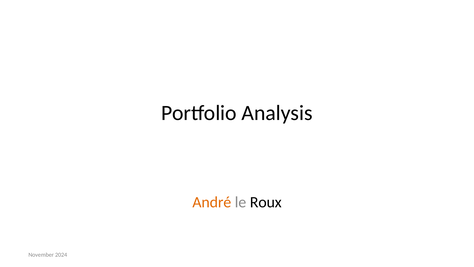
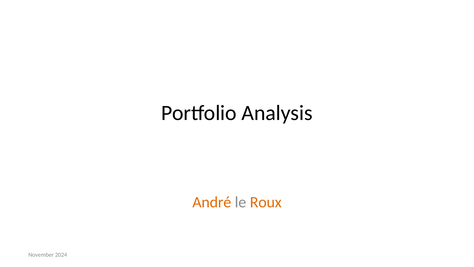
Roux colour: black -> orange
